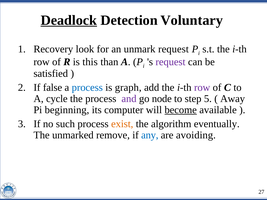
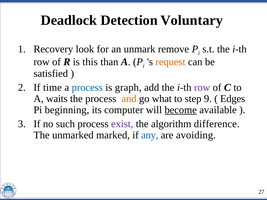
Deadlock underline: present -> none
unmark request: request -> remove
request at (170, 62) colour: purple -> orange
false: false -> time
cycle: cycle -> waits
and colour: purple -> orange
node: node -> what
5: 5 -> 9
Away: Away -> Edges
exist colour: orange -> purple
eventually: eventually -> difference
remove: remove -> marked
